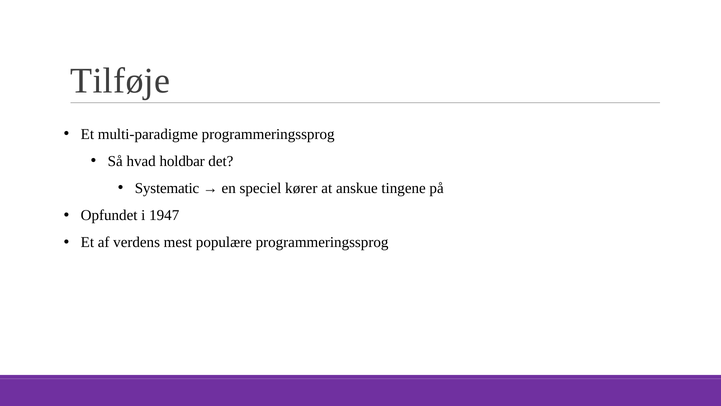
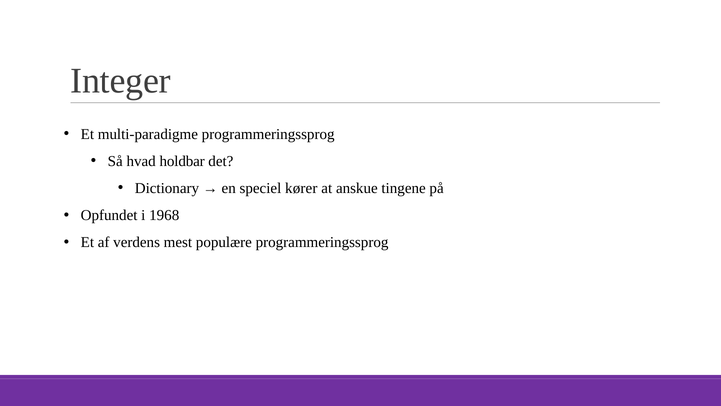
Tilføje: Tilføje -> Integer
Systematic: Systematic -> Dictionary
1947: 1947 -> 1968
